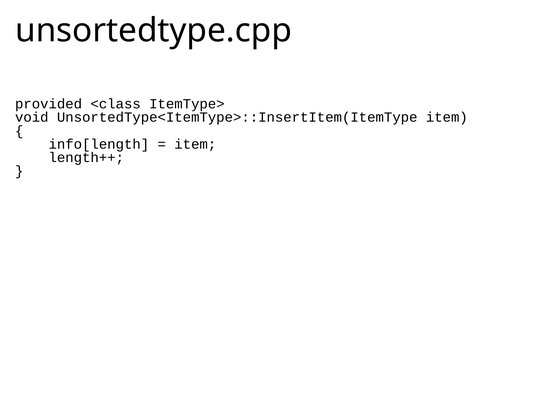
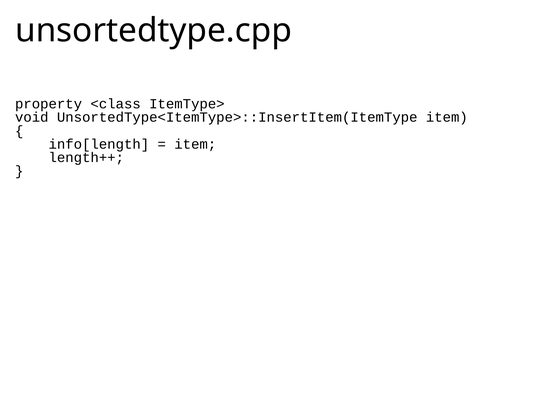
provided: provided -> property
